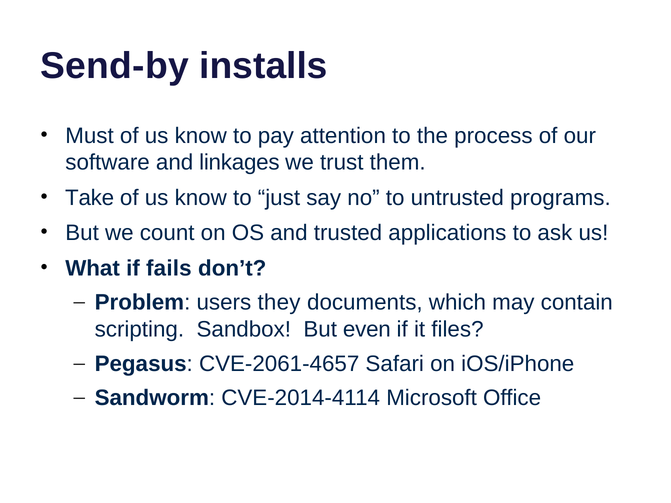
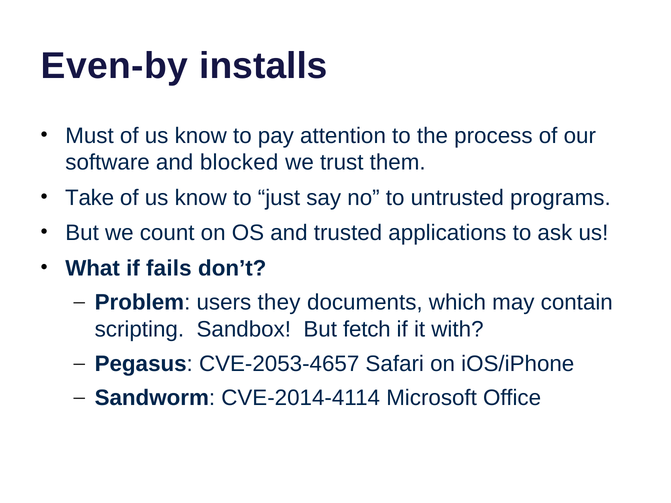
Send-by: Send-by -> Even-by
linkages: linkages -> blocked
even: even -> fetch
files: files -> with
CVE-2061-4657: CVE-2061-4657 -> CVE-2053-4657
